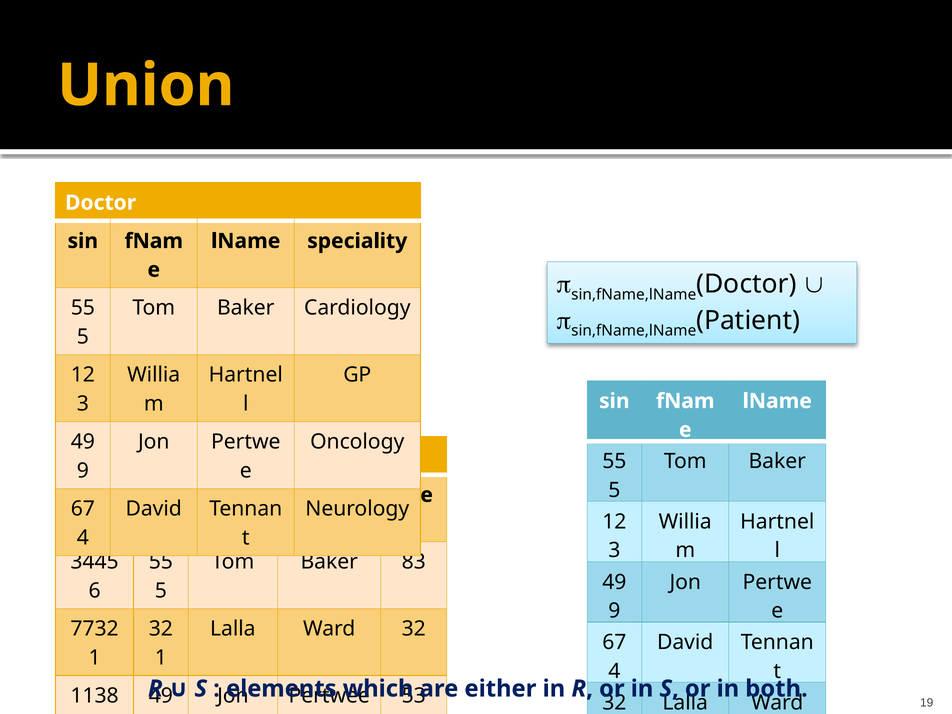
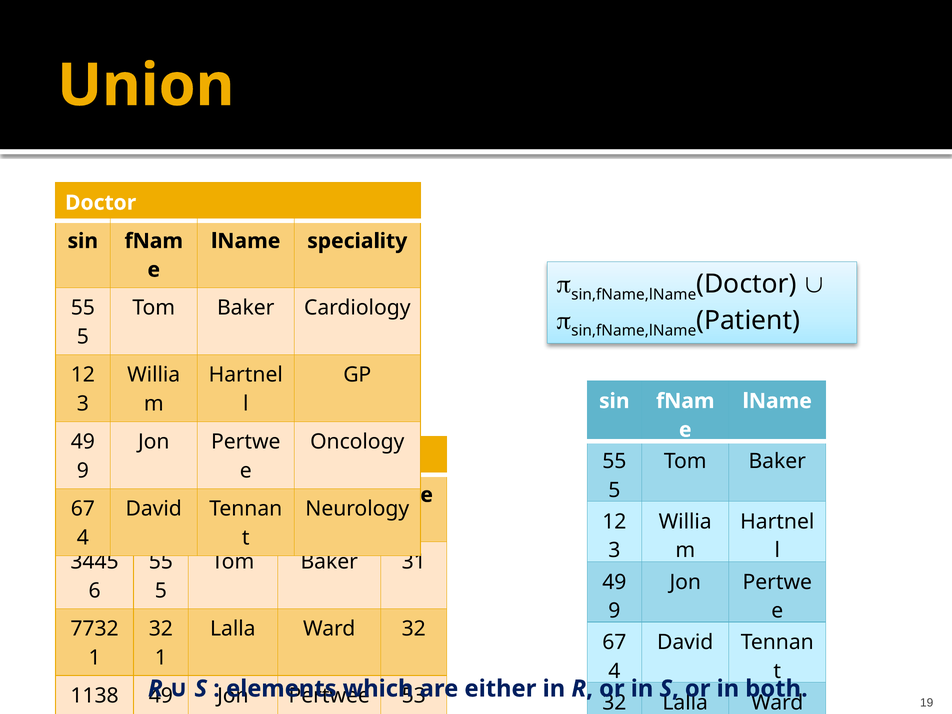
83: 83 -> 31
